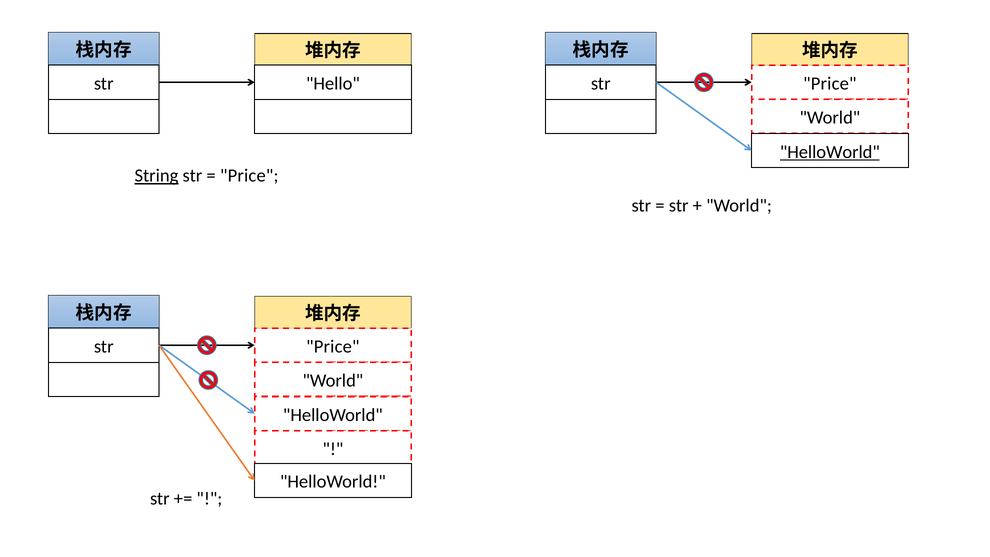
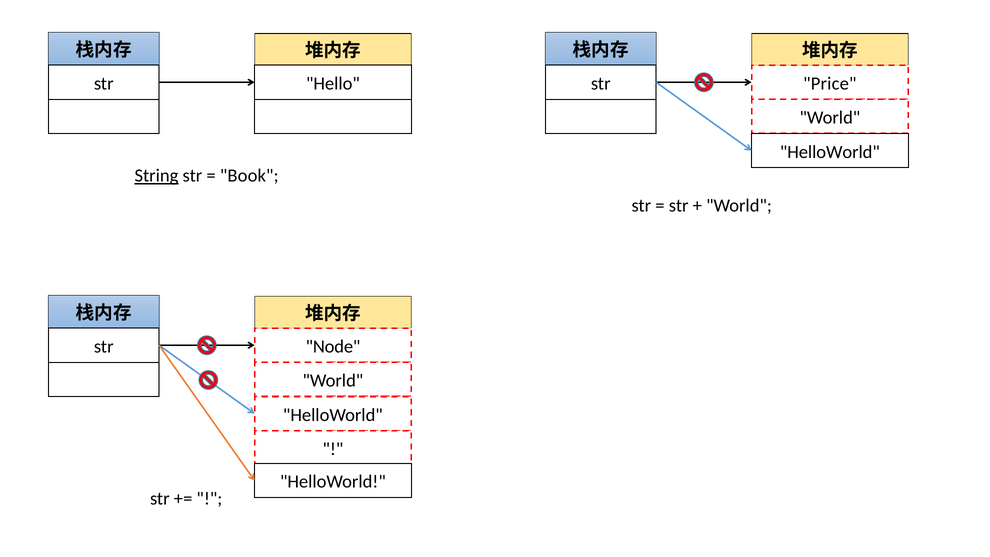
HelloWorld at (830, 152) underline: present -> none
Price at (249, 176): Price -> Book
Price at (333, 346): Price -> Node
